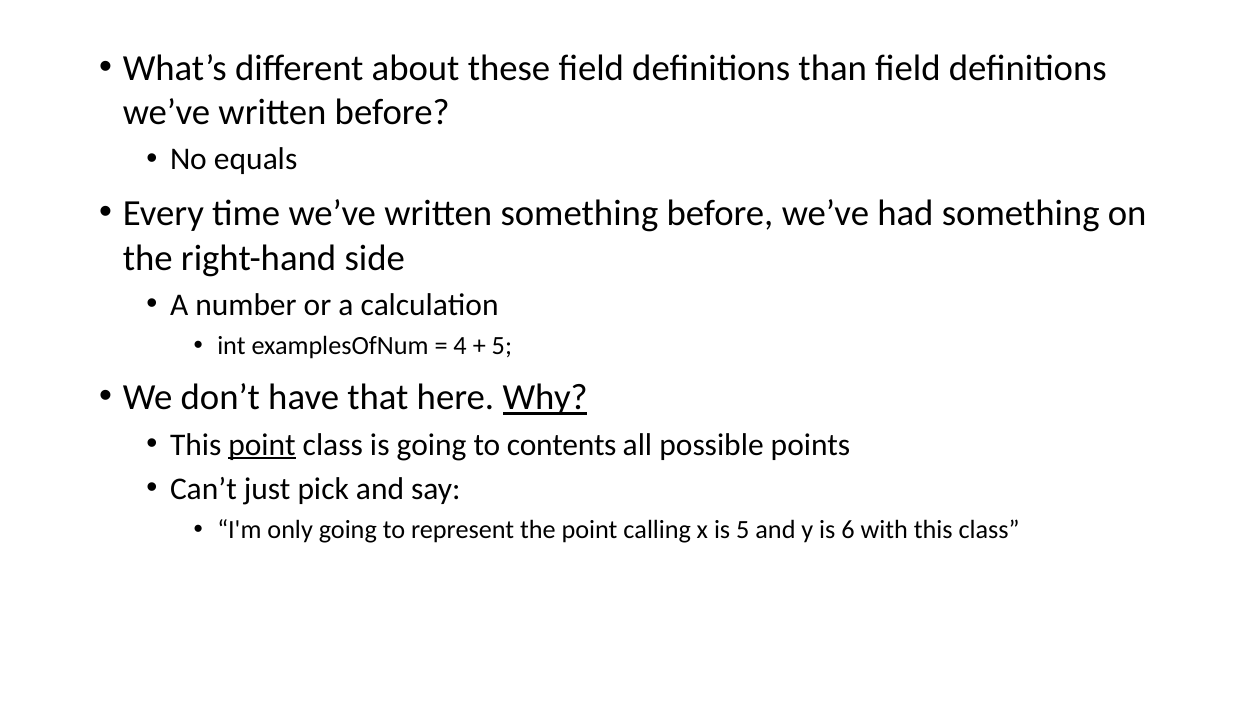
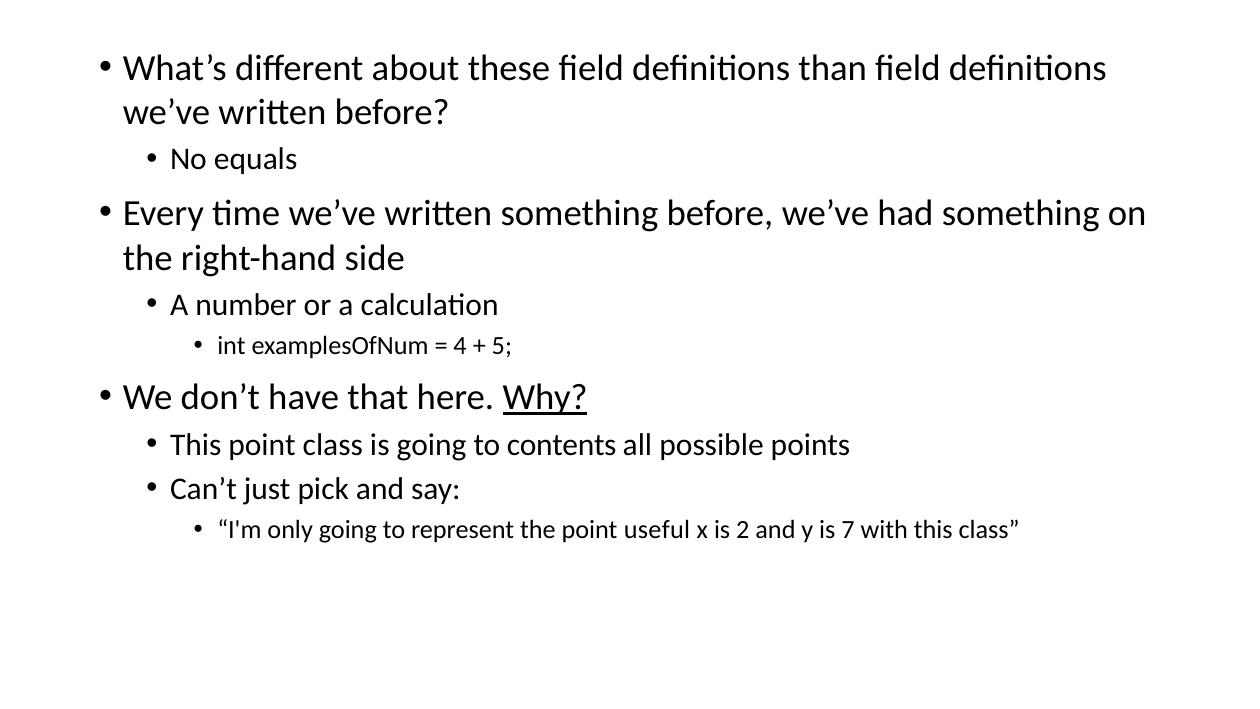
point at (262, 445) underline: present -> none
calling: calling -> useful
is 5: 5 -> 2
6: 6 -> 7
